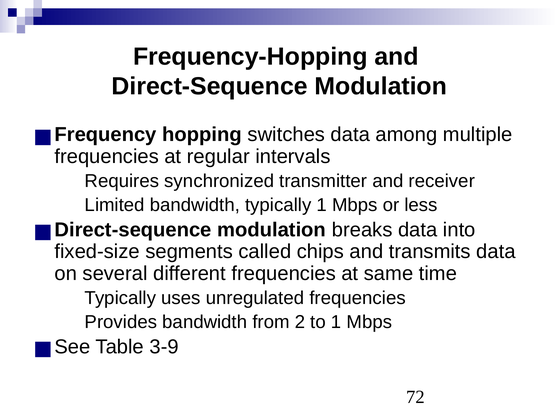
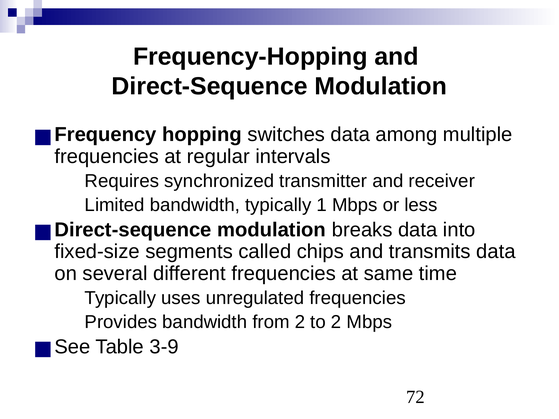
to 1: 1 -> 2
